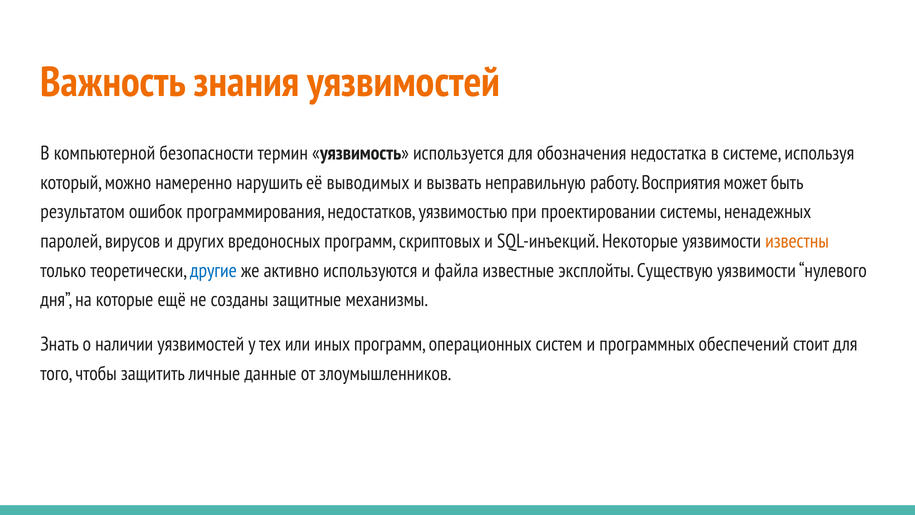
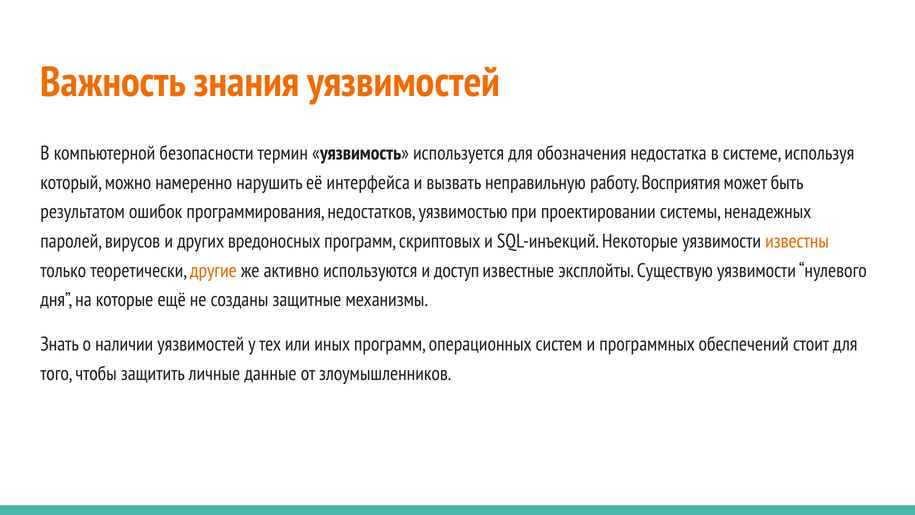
выводимых: выводимых -> интерфейса
другие colour: blue -> orange
файла: файла -> доступ
